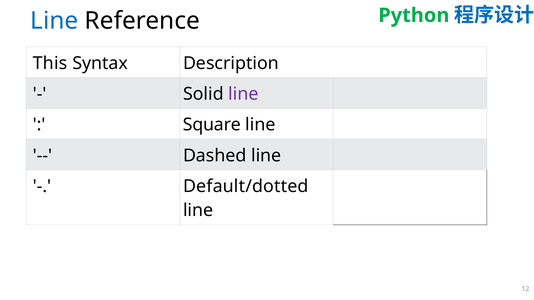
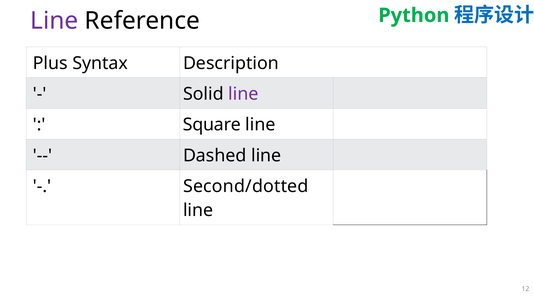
Line at (54, 21) colour: blue -> purple
This: This -> Plus
Default/dotted: Default/dotted -> Second/dotted
